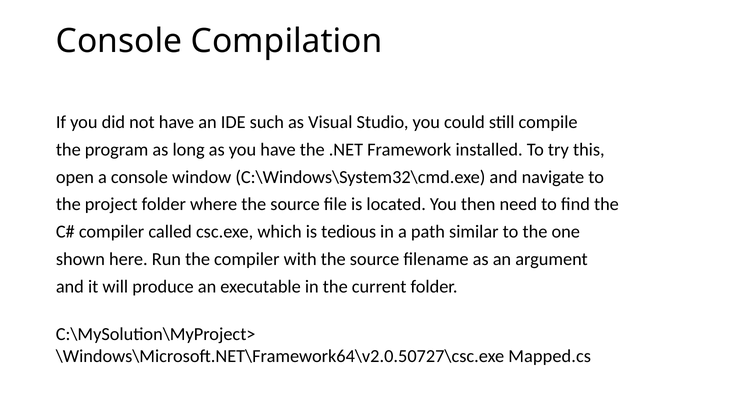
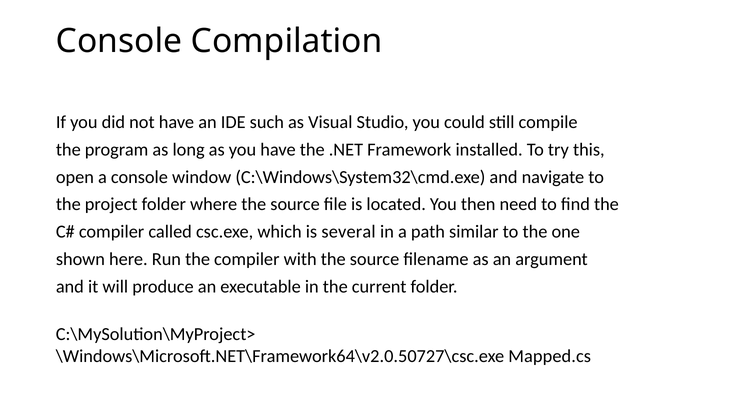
tedious: tedious -> several
